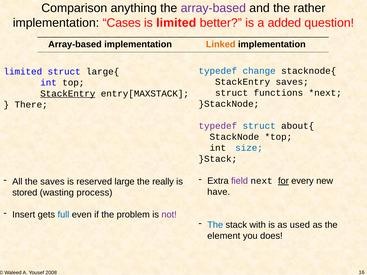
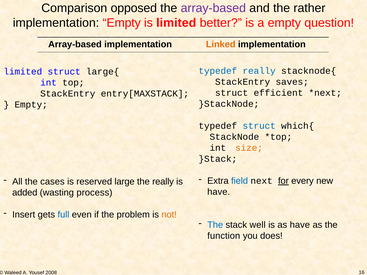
anything: anything -> opposed
implementation Cases: Cases -> Empty
a added: added -> empty
typedef change: change -> really
functions: functions -> efficient
StackEntry at (68, 94) underline: present -> none
There at (31, 105): There -> Empty
typedef at (218, 126) colour: purple -> black
about{: about{ -> which{
size colour: blue -> orange
field colour: purple -> blue
the saves: saves -> cases
stored: stored -> added
not colour: purple -> orange
with: with -> well
as used: used -> have
element: element -> function
